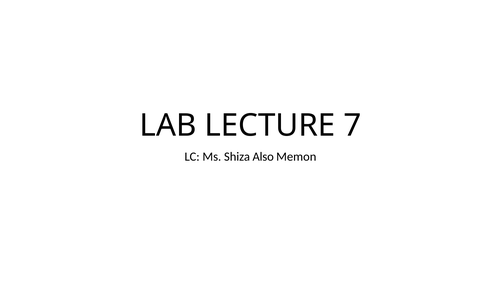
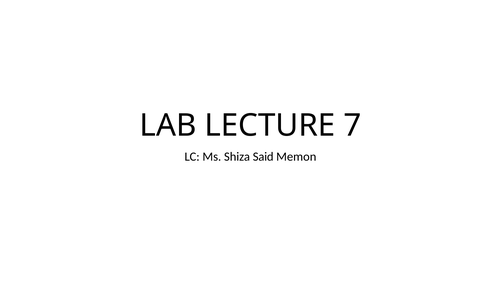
Also: Also -> Said
